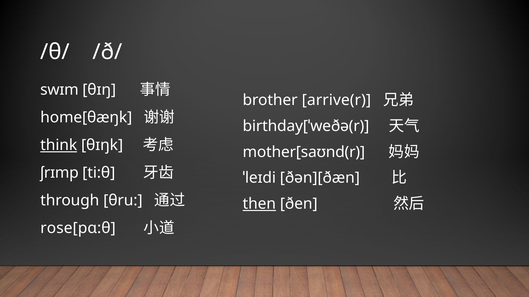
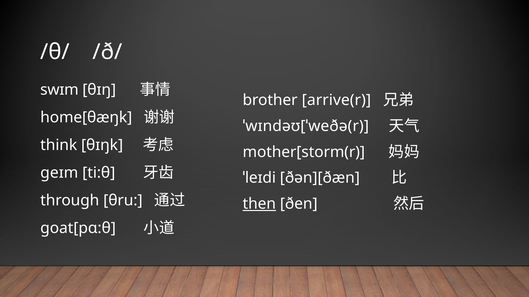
birthday[ˈweðə(r: birthday[ˈweðə(r -> ˈwɪndəʊ[ˈweðə(r
think underline: present -> none
mother[saʊnd(r: mother[saʊnd(r -> mother[storm(r
ʃrɪmp: ʃrɪmp -> geɪm
rose[pɑ:θ: rose[pɑ:θ -> goat[pɑ:θ
